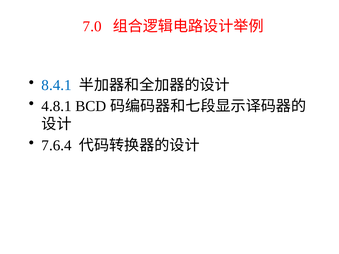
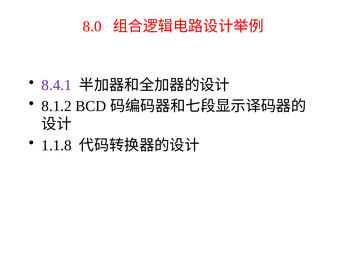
7.0: 7.0 -> 8.0
8.4.1 colour: blue -> purple
4.8.1: 4.8.1 -> 8.1.2
7.6.4: 7.6.4 -> 1.1.8
